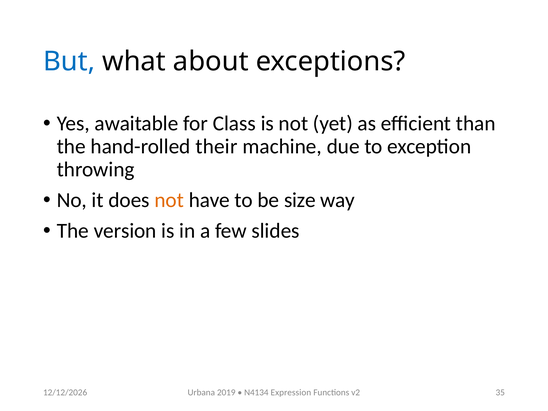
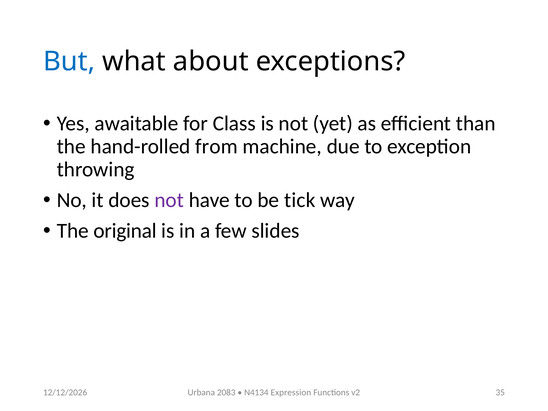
their: their -> from
not at (169, 200) colour: orange -> purple
size: size -> tick
version: version -> original
2019: 2019 -> 2083
